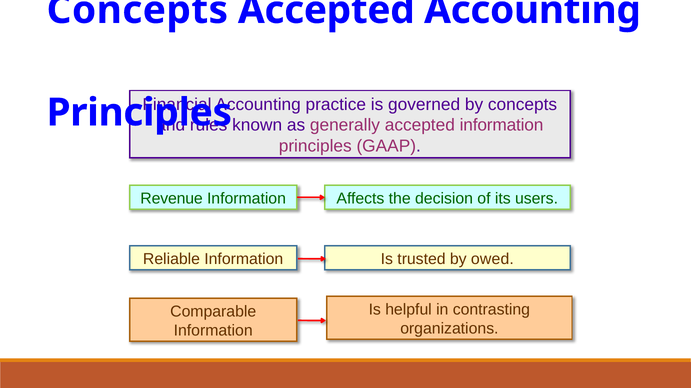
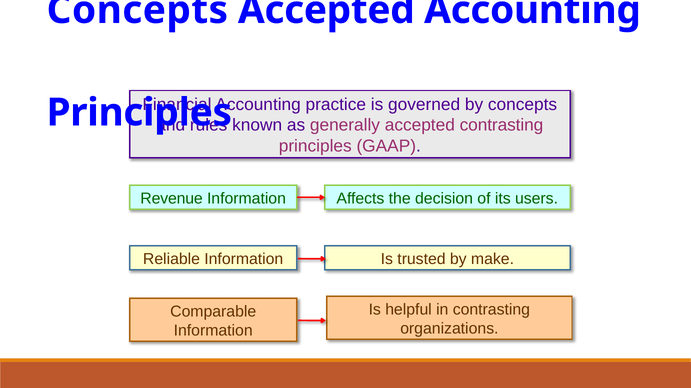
accepted information: information -> contrasting
owed: owed -> make
